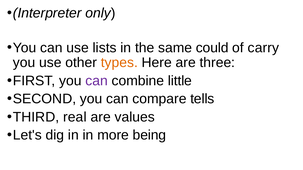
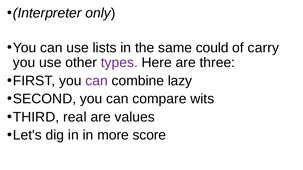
types colour: orange -> purple
little: little -> lazy
tells: tells -> wits
being: being -> score
